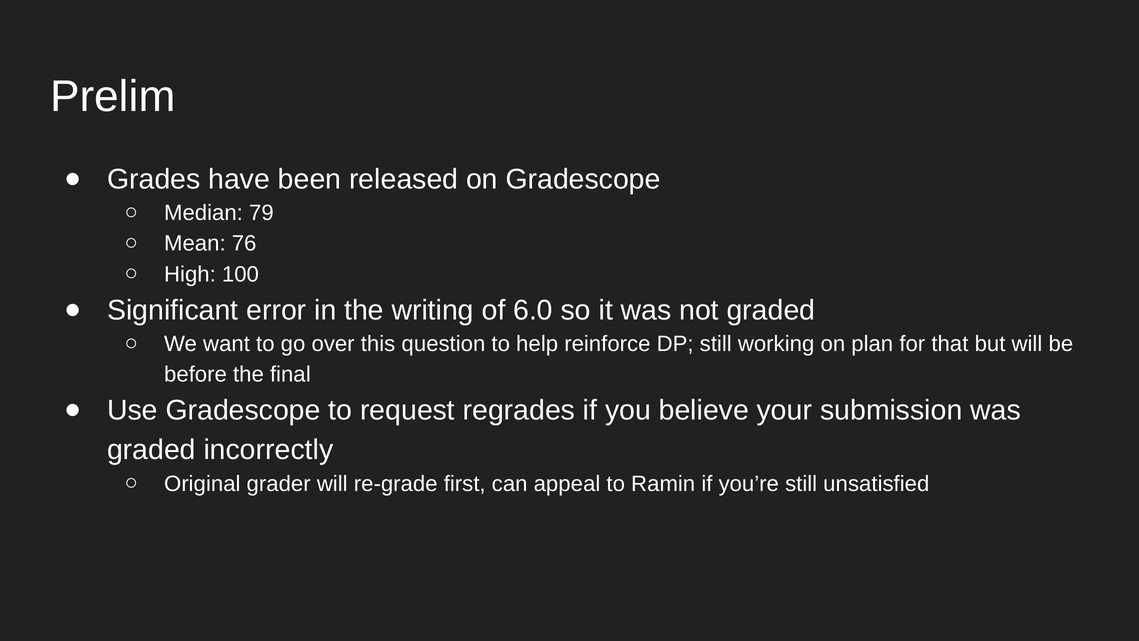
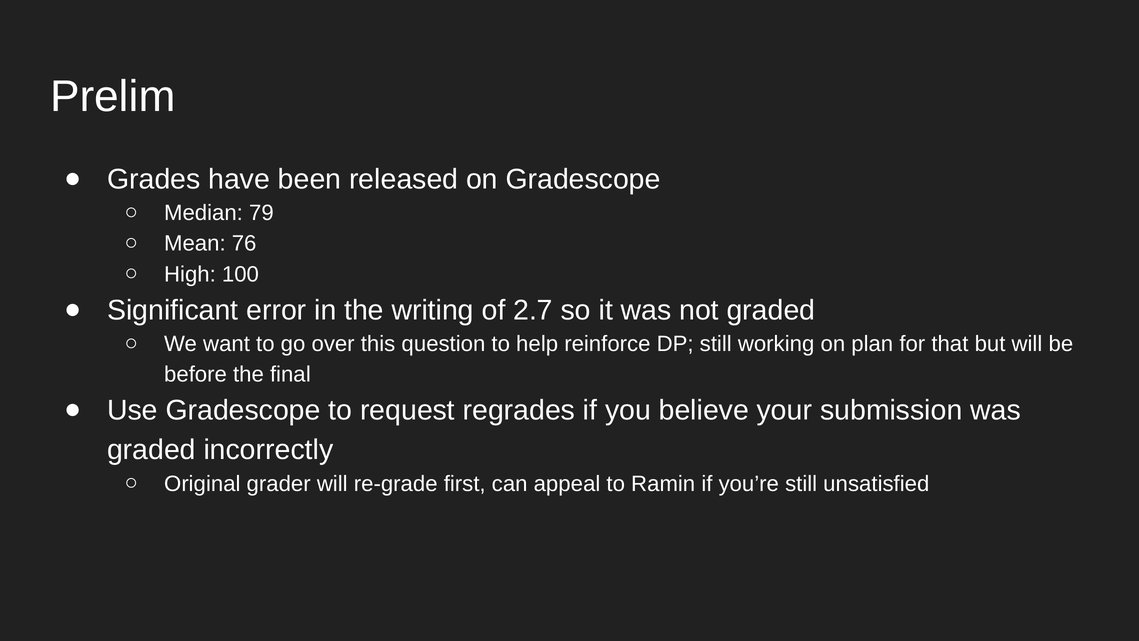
6.0: 6.0 -> 2.7
